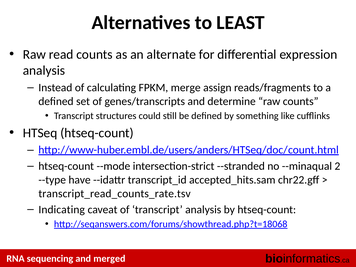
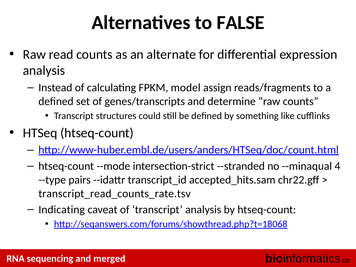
LEAST: LEAST -> FALSE
merge: merge -> model
2: 2 -> 4
have: have -> pairs
